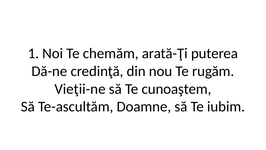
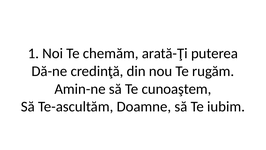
Vieţii-ne: Vieţii-ne -> Amin-ne
